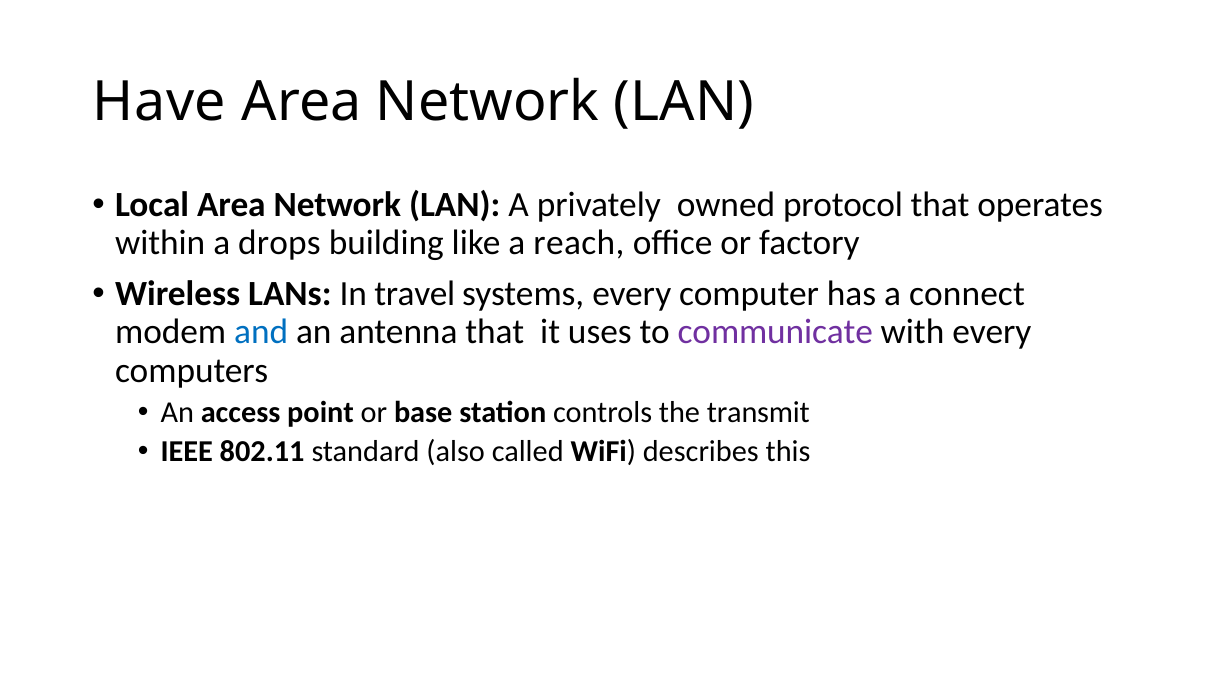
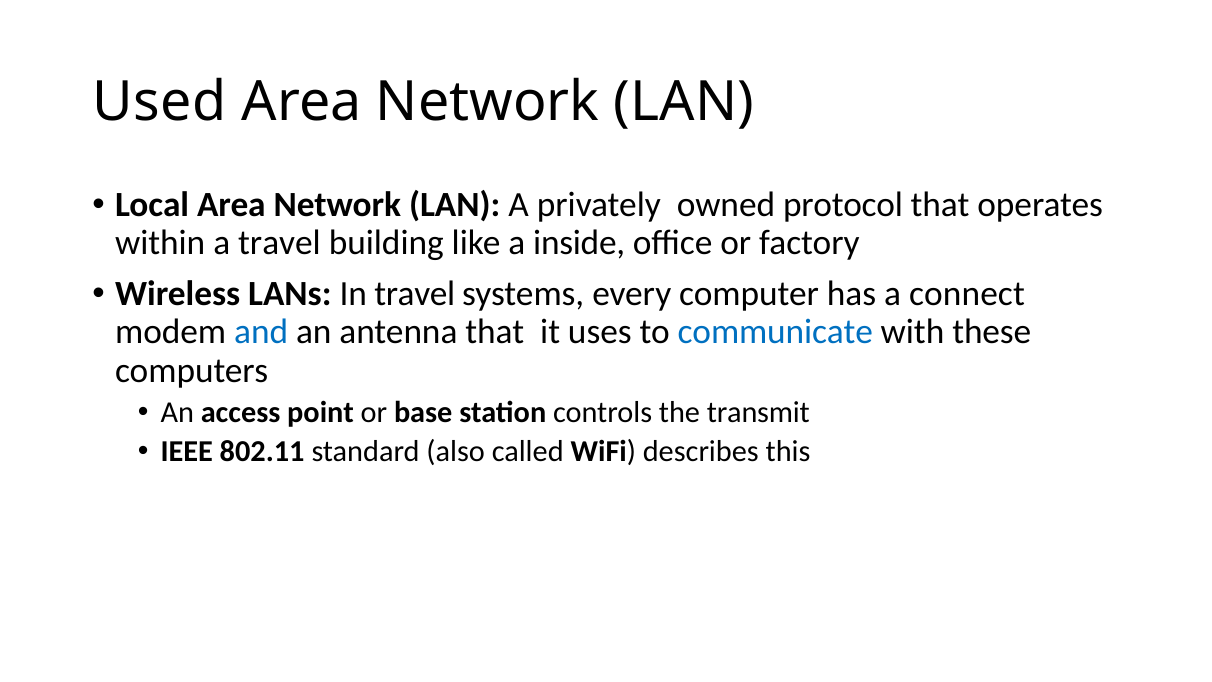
Have: Have -> Used
a drops: drops -> travel
reach: reach -> inside
communicate colour: purple -> blue
with every: every -> these
